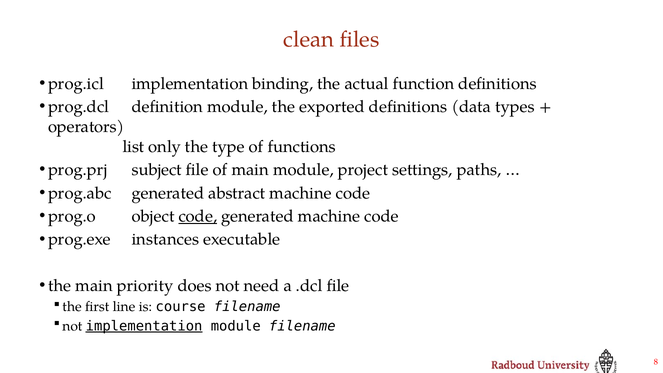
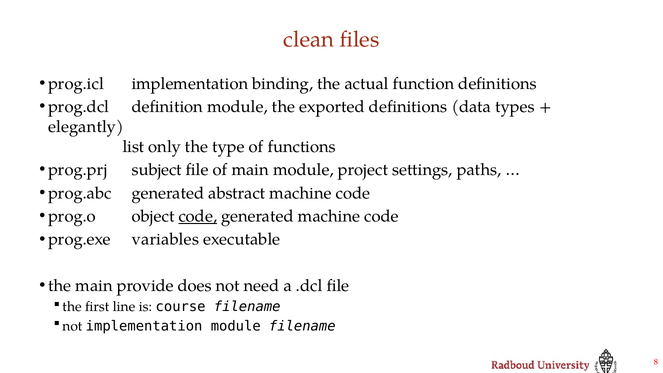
operators: operators -> elegantly
instances: instances -> variables
priority: priority -> provide
implementation at (144, 326) underline: present -> none
